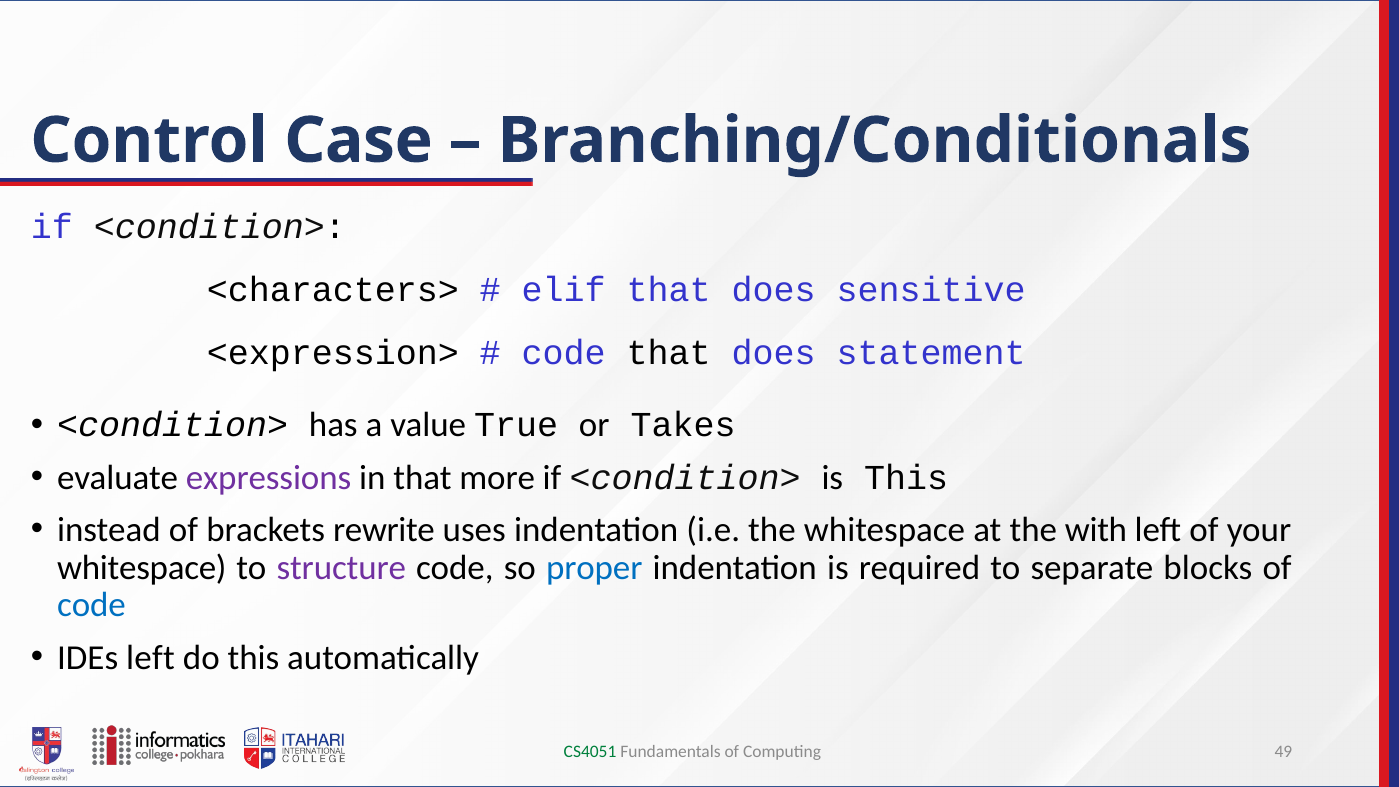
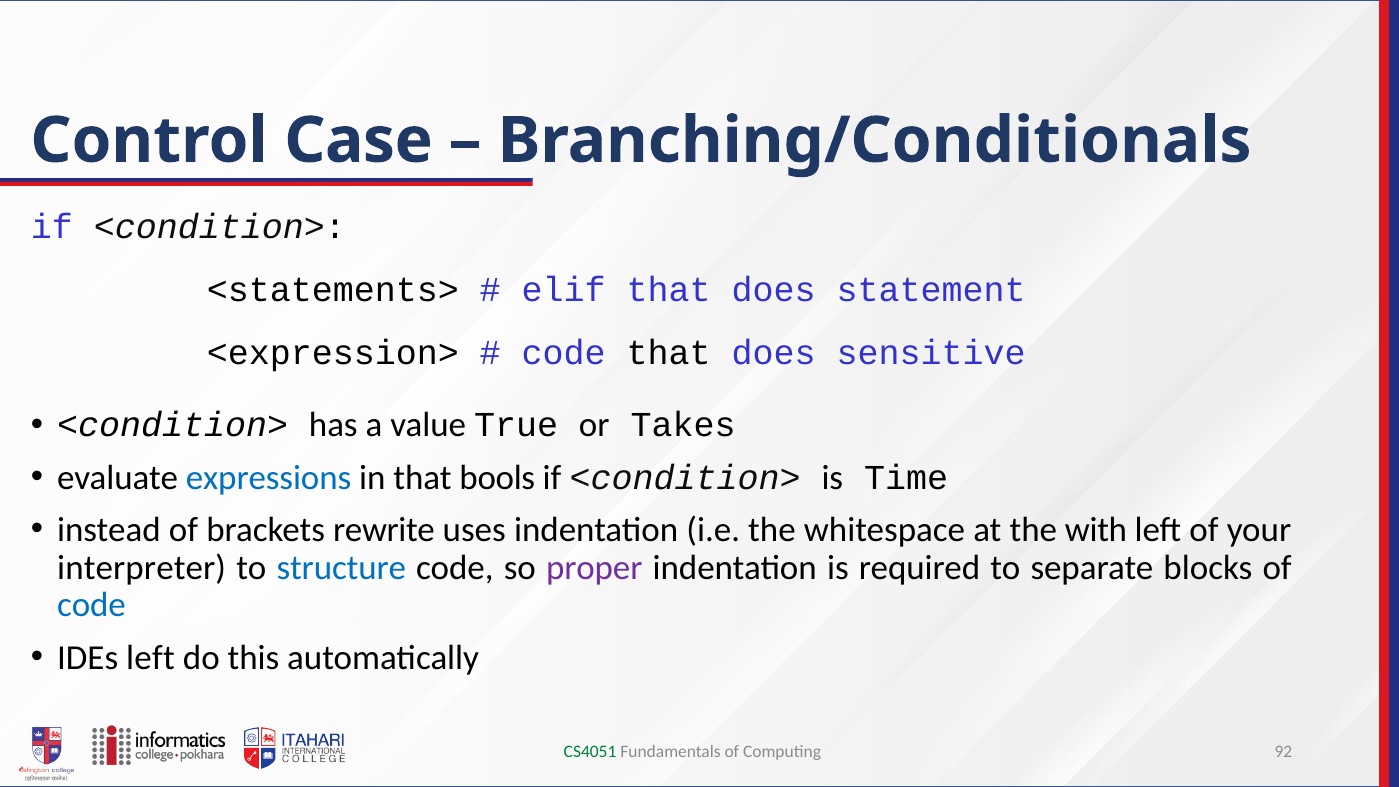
<characters>: <characters> -> <statements>
sensitive: sensitive -> statement
statement: statement -> sensitive
expressions colour: purple -> blue
more: more -> bools
is This: This -> Time
whitespace at (142, 568): whitespace -> interpreter
structure colour: purple -> blue
proper colour: blue -> purple
49: 49 -> 92
